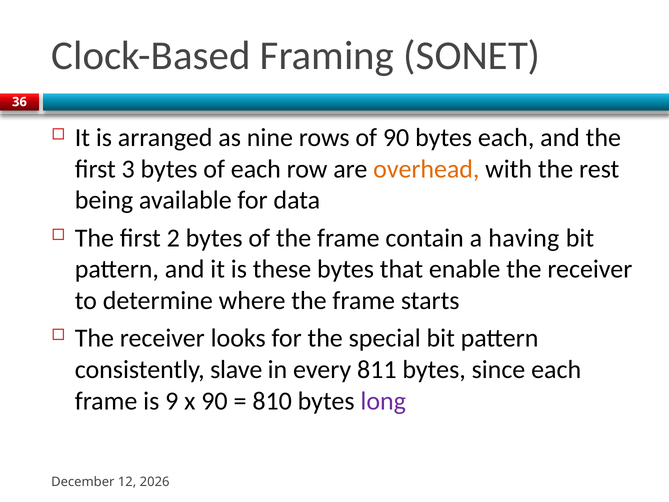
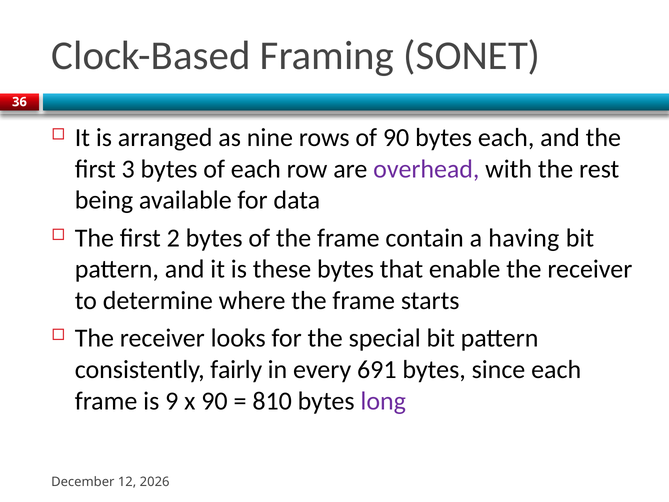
overhead colour: orange -> purple
slave: slave -> fairly
811: 811 -> 691
